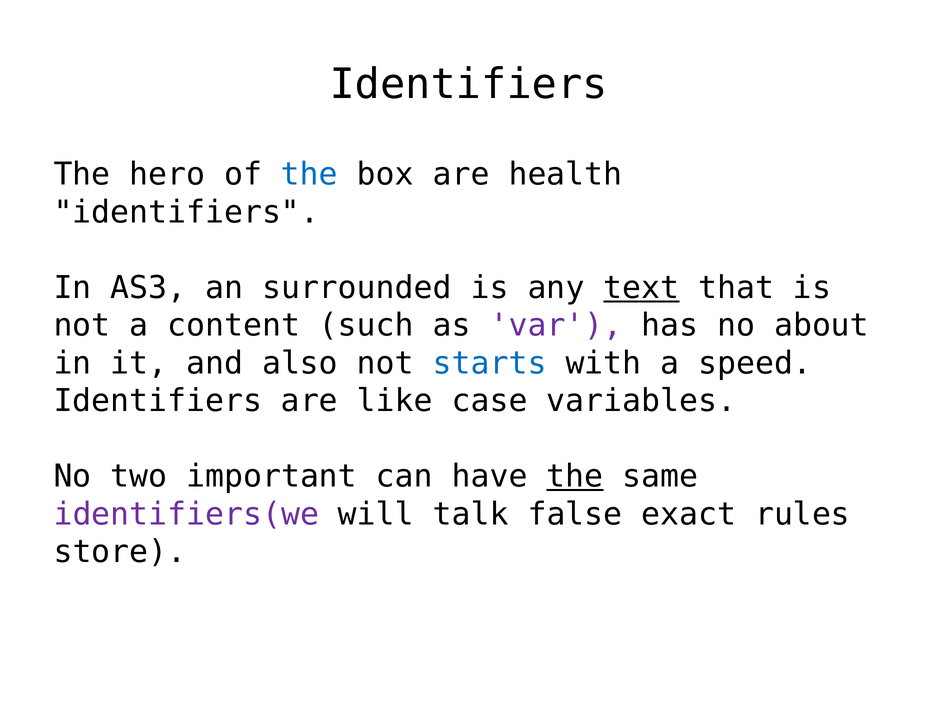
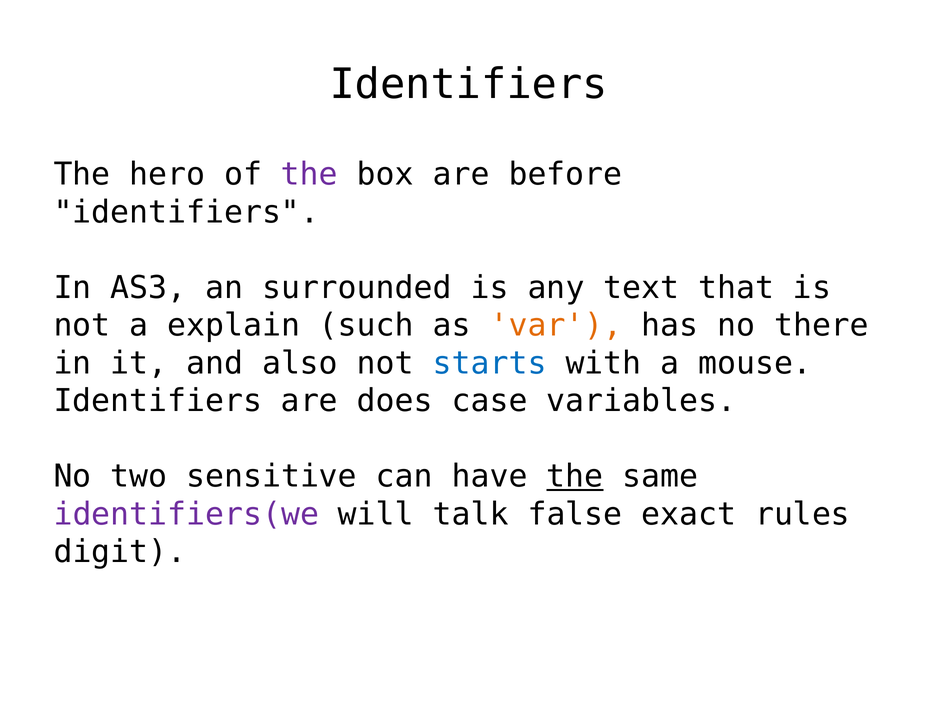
the at (309, 175) colour: blue -> purple
health: health -> before
text underline: present -> none
content: content -> explain
var colour: purple -> orange
about: about -> there
speed: speed -> mouse
like: like -> does
important: important -> sensitive
store: store -> digit
